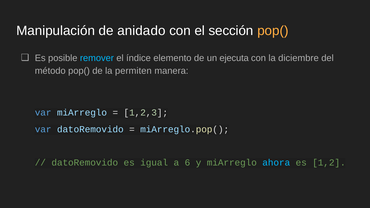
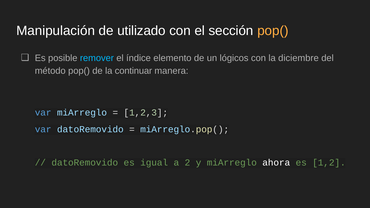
anidado: anidado -> utilizado
ejecuta: ejecuta -> lógicos
permiten: permiten -> continuar
6: 6 -> 2
ahora colour: light blue -> white
